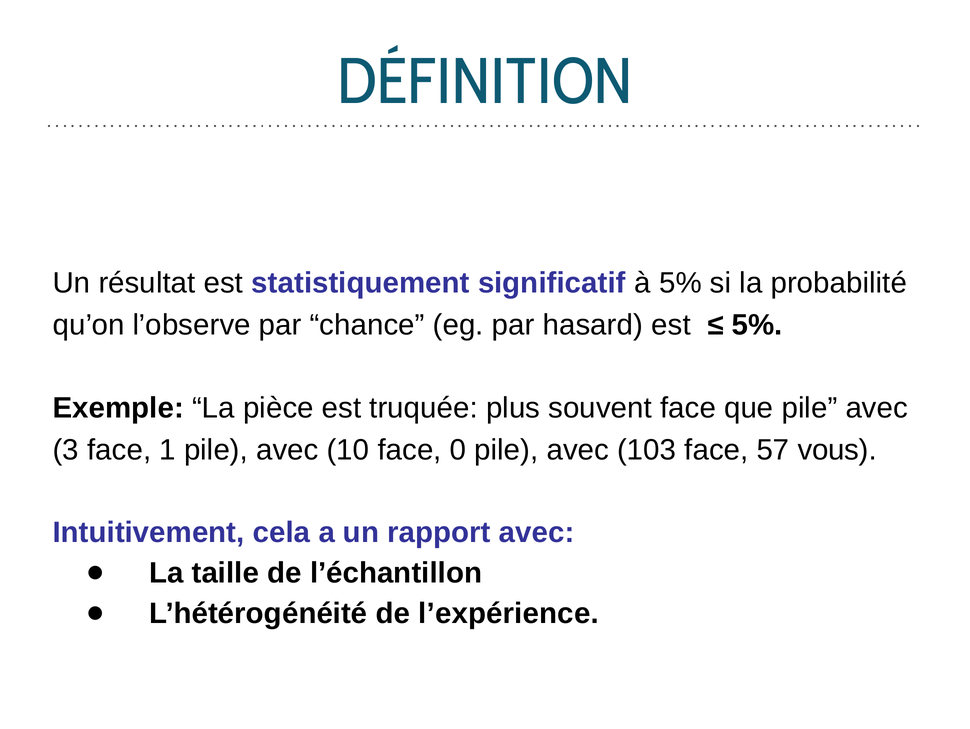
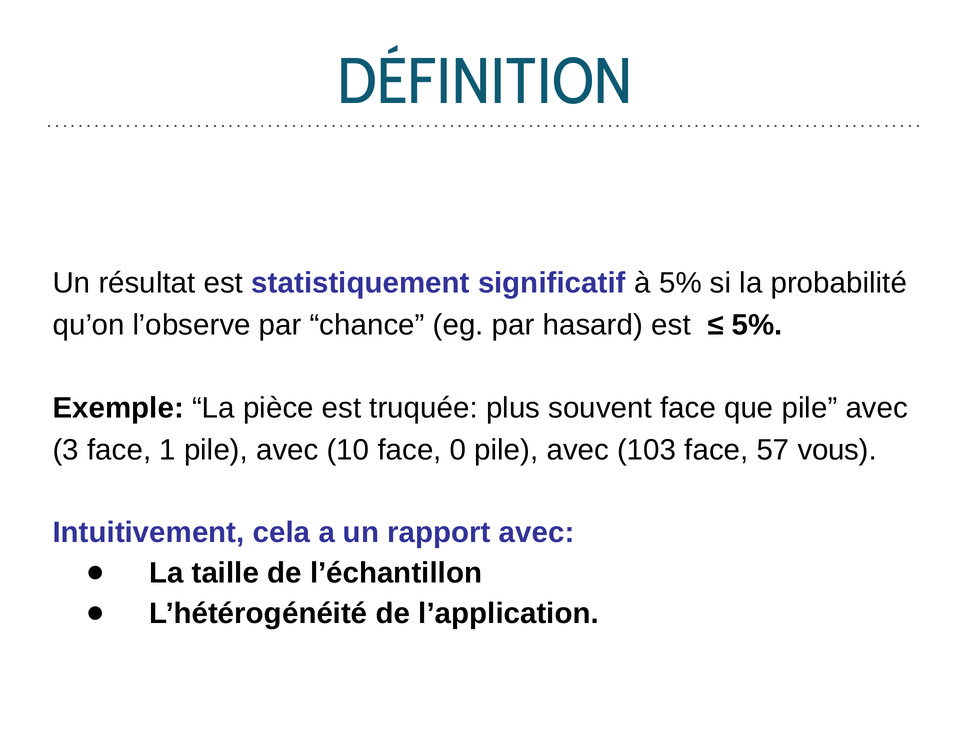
l’expérience: l’expérience -> l’application
